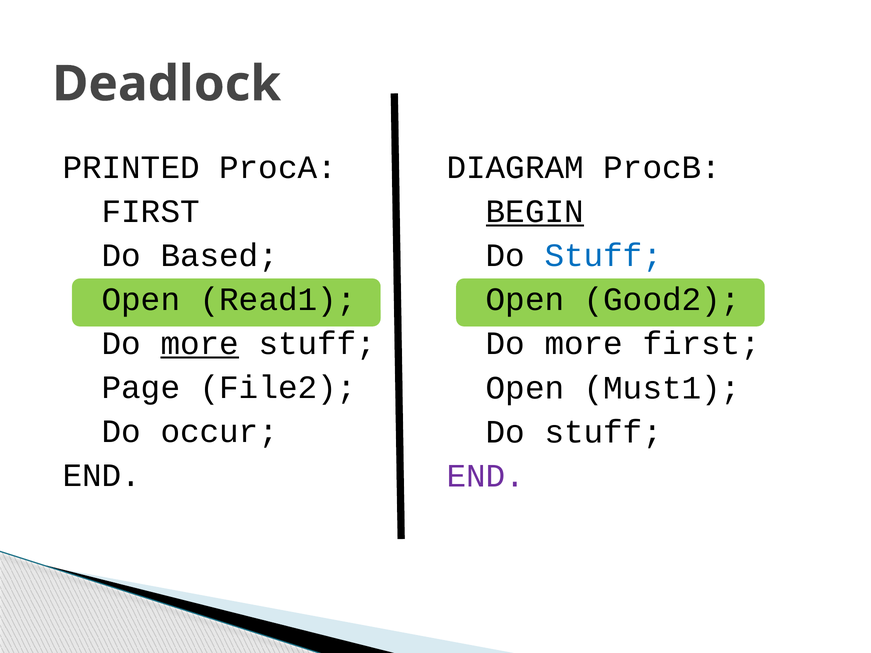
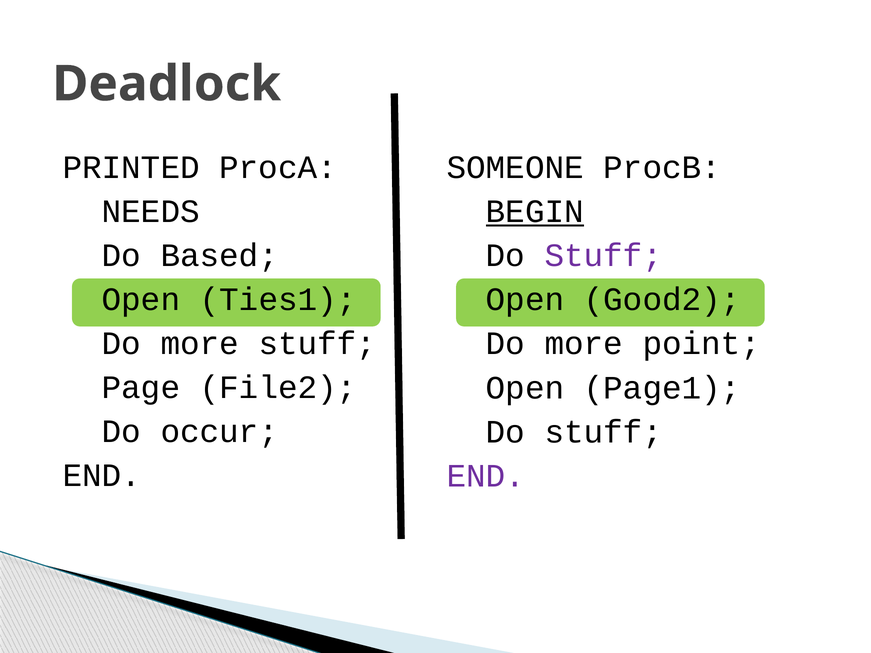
DIAGRAM: DIAGRAM -> SOMEONE
FIRST at (151, 211): FIRST -> NEEDS
Stuff at (603, 256) colour: blue -> purple
Read1: Read1 -> Ties1
more at (200, 344) underline: present -> none
more first: first -> point
Must1: Must1 -> Page1
